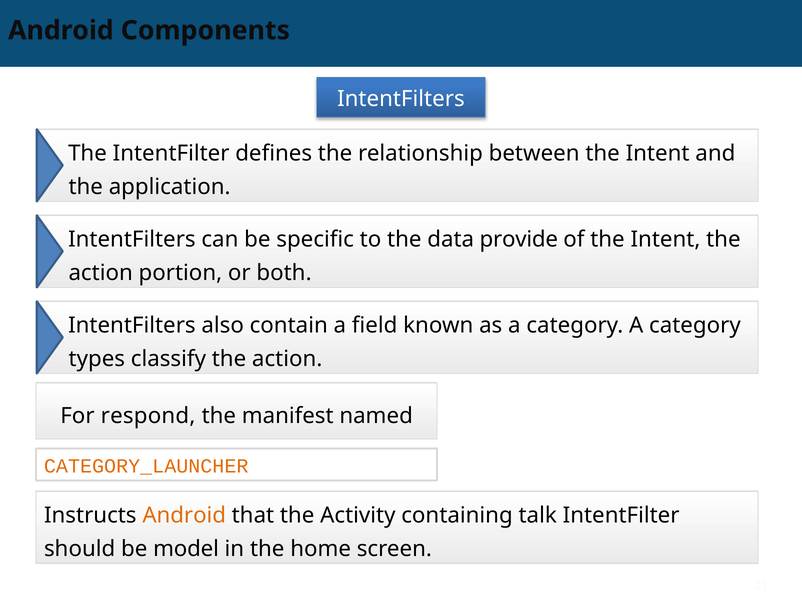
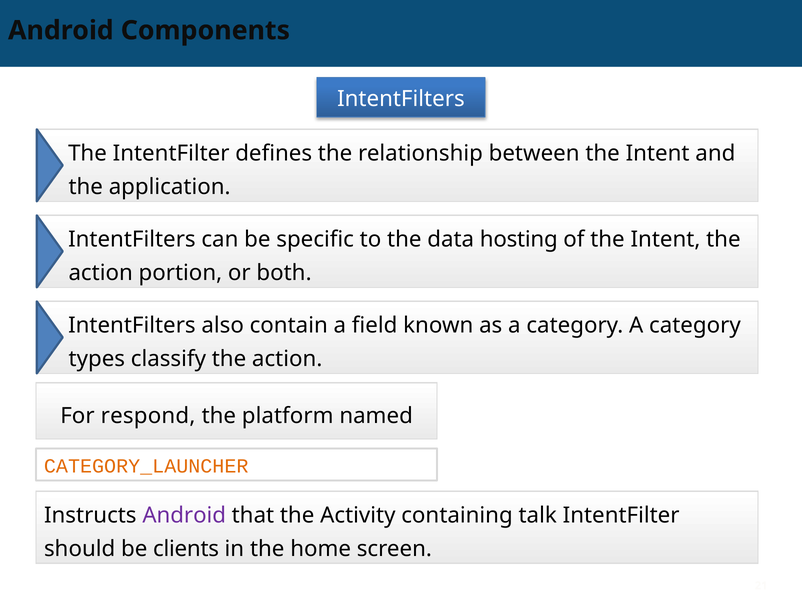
provide: provide -> hosting
manifest: manifest -> platform
Android at (184, 516) colour: orange -> purple
model: model -> clients
